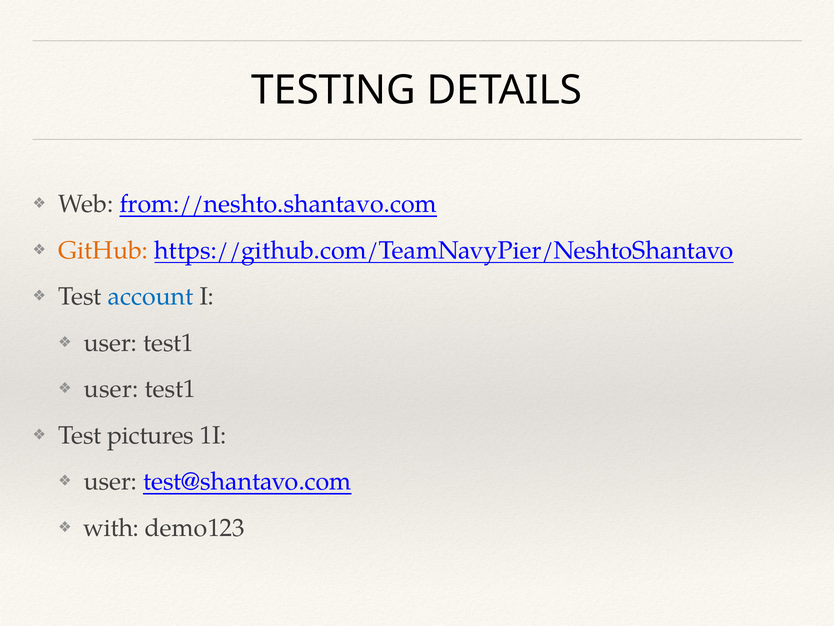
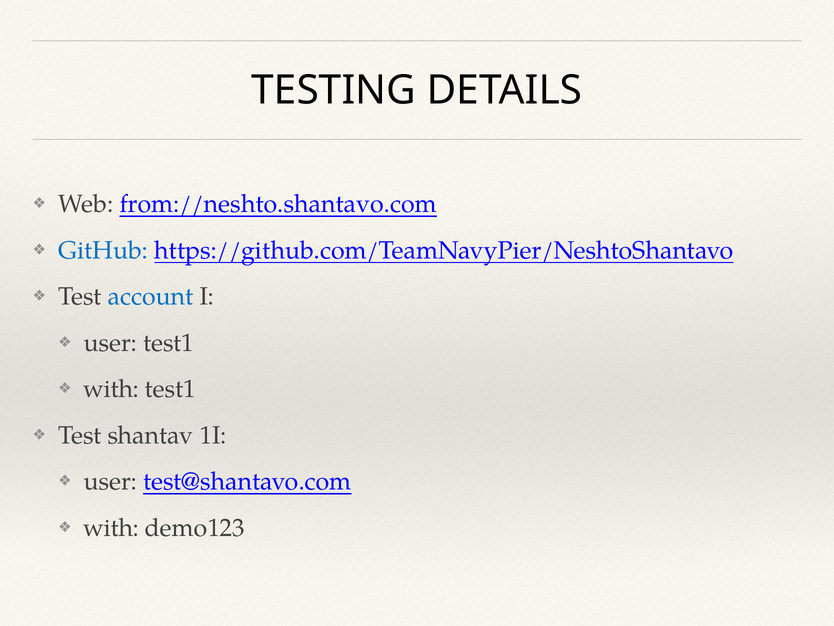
GitHub colour: orange -> blue
user at (111, 389): user -> with
pictures: pictures -> shantav
